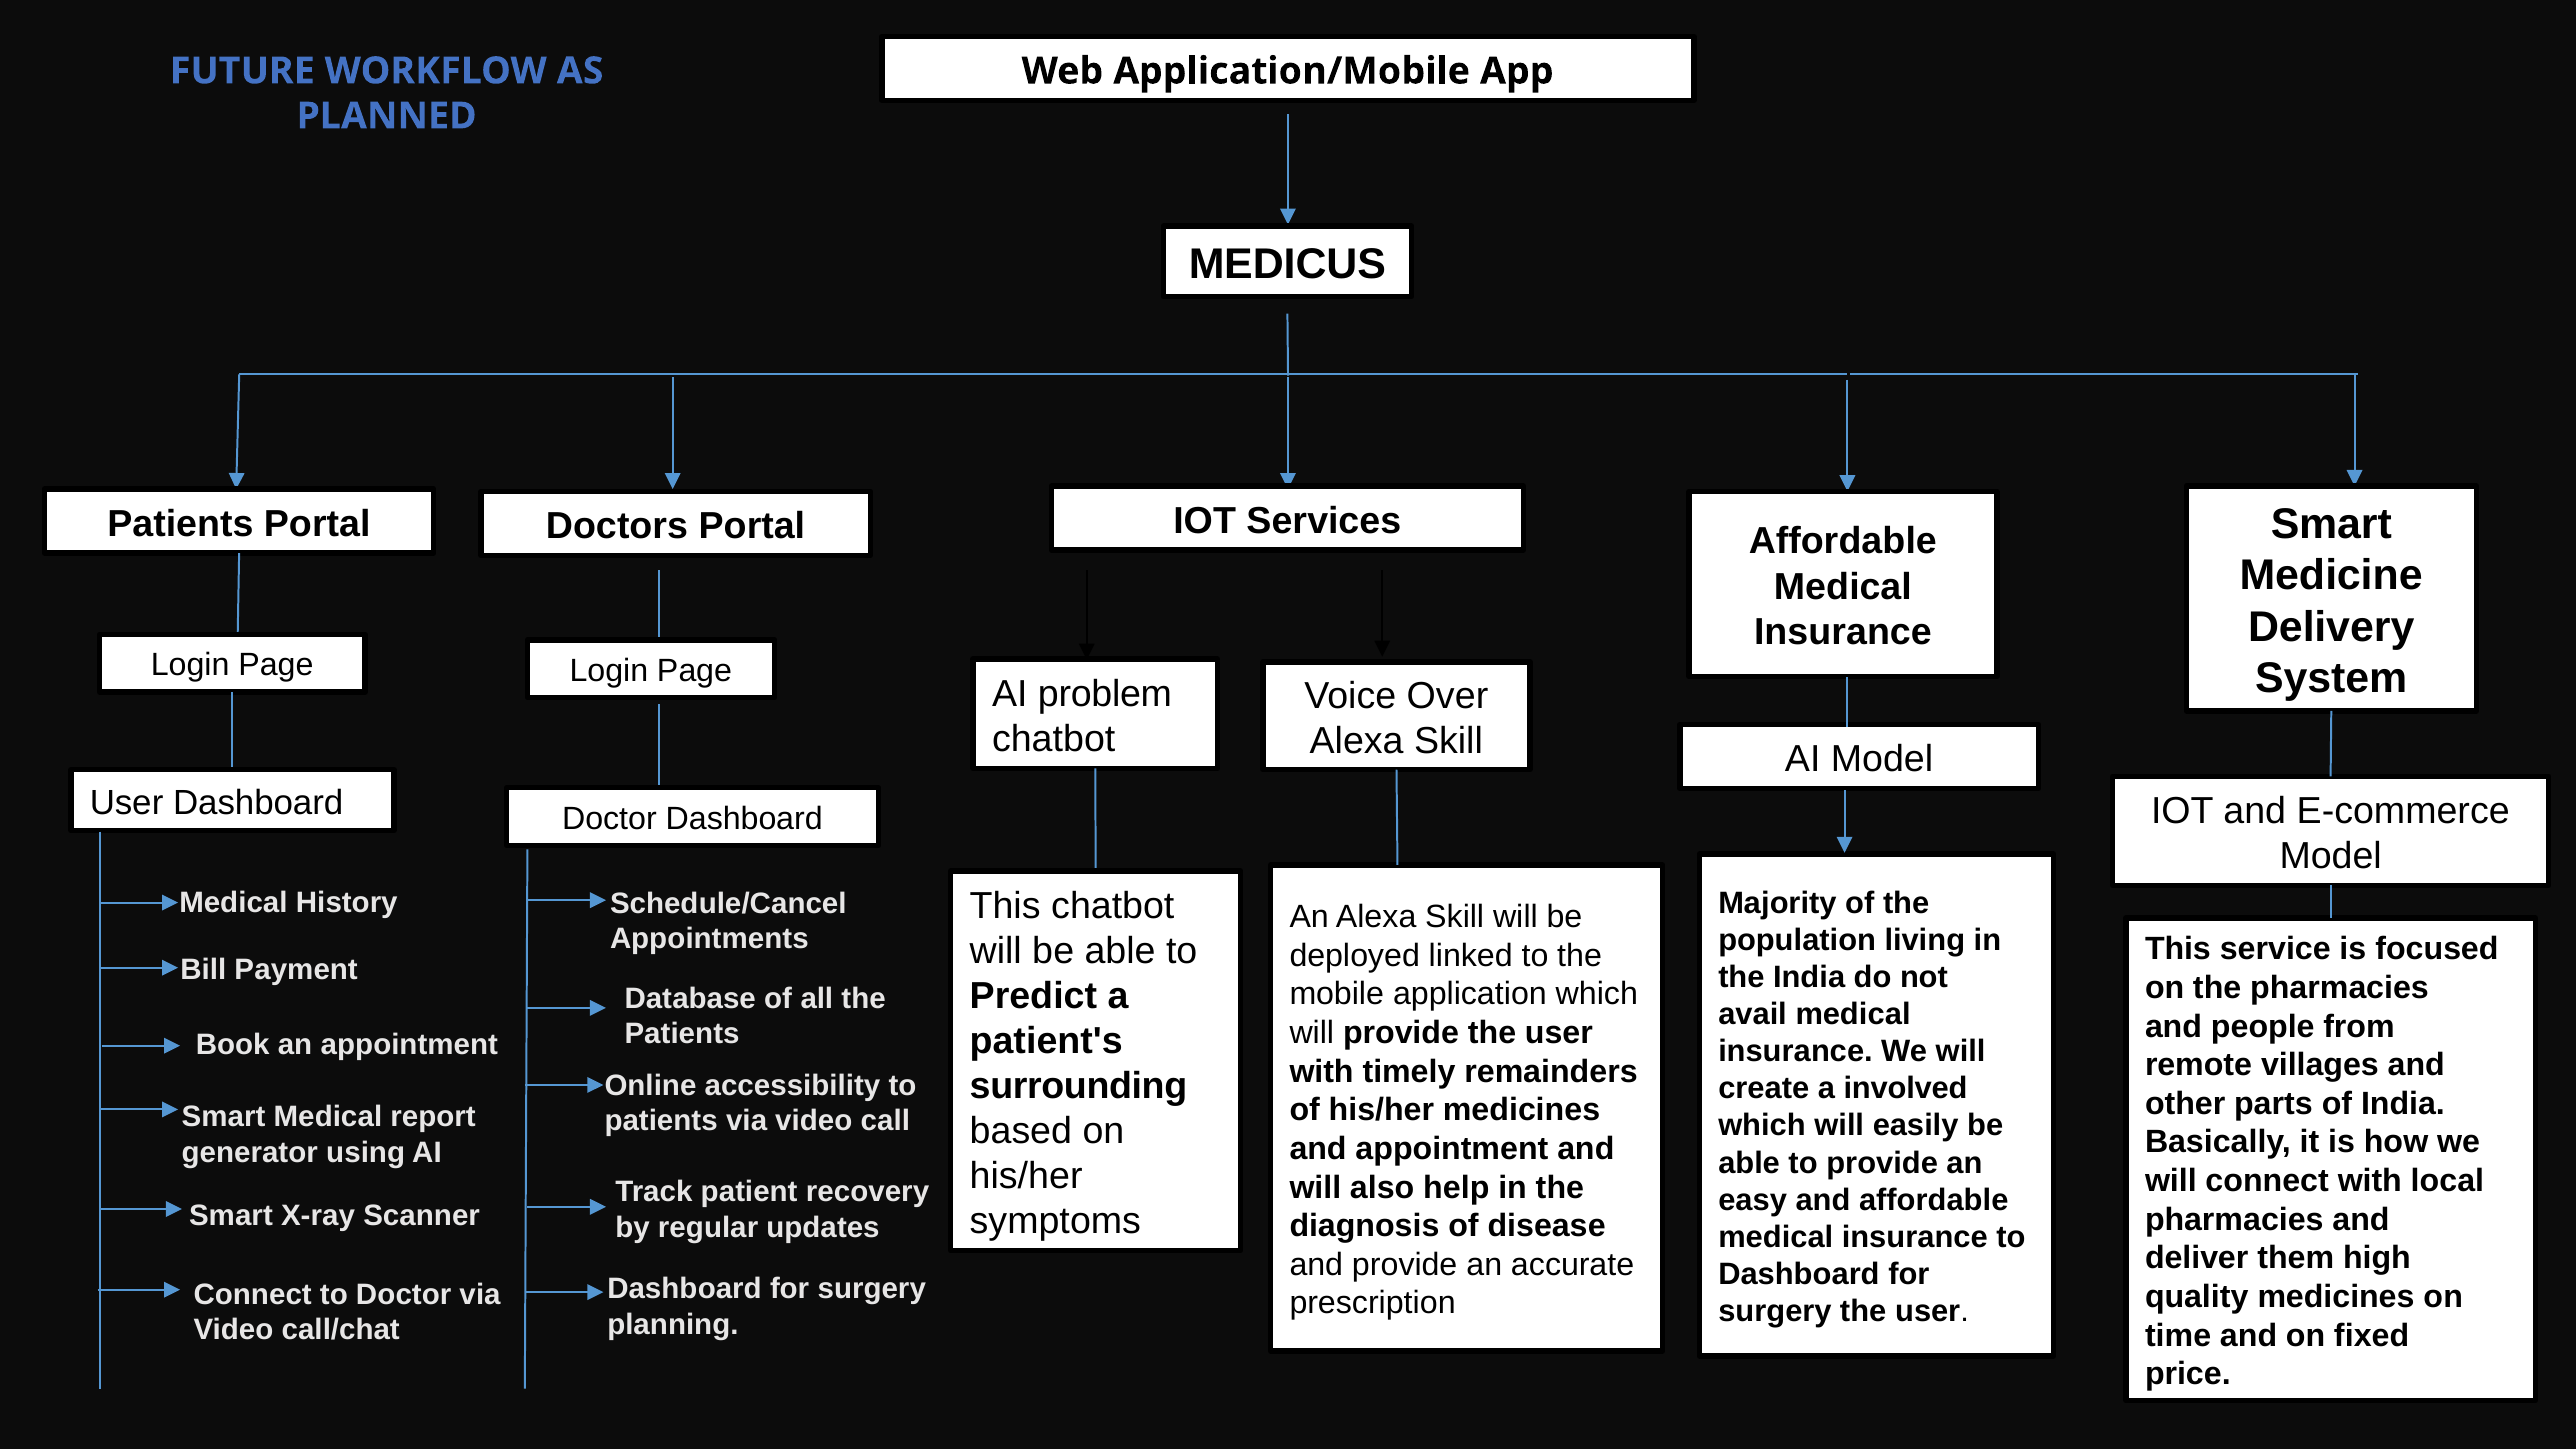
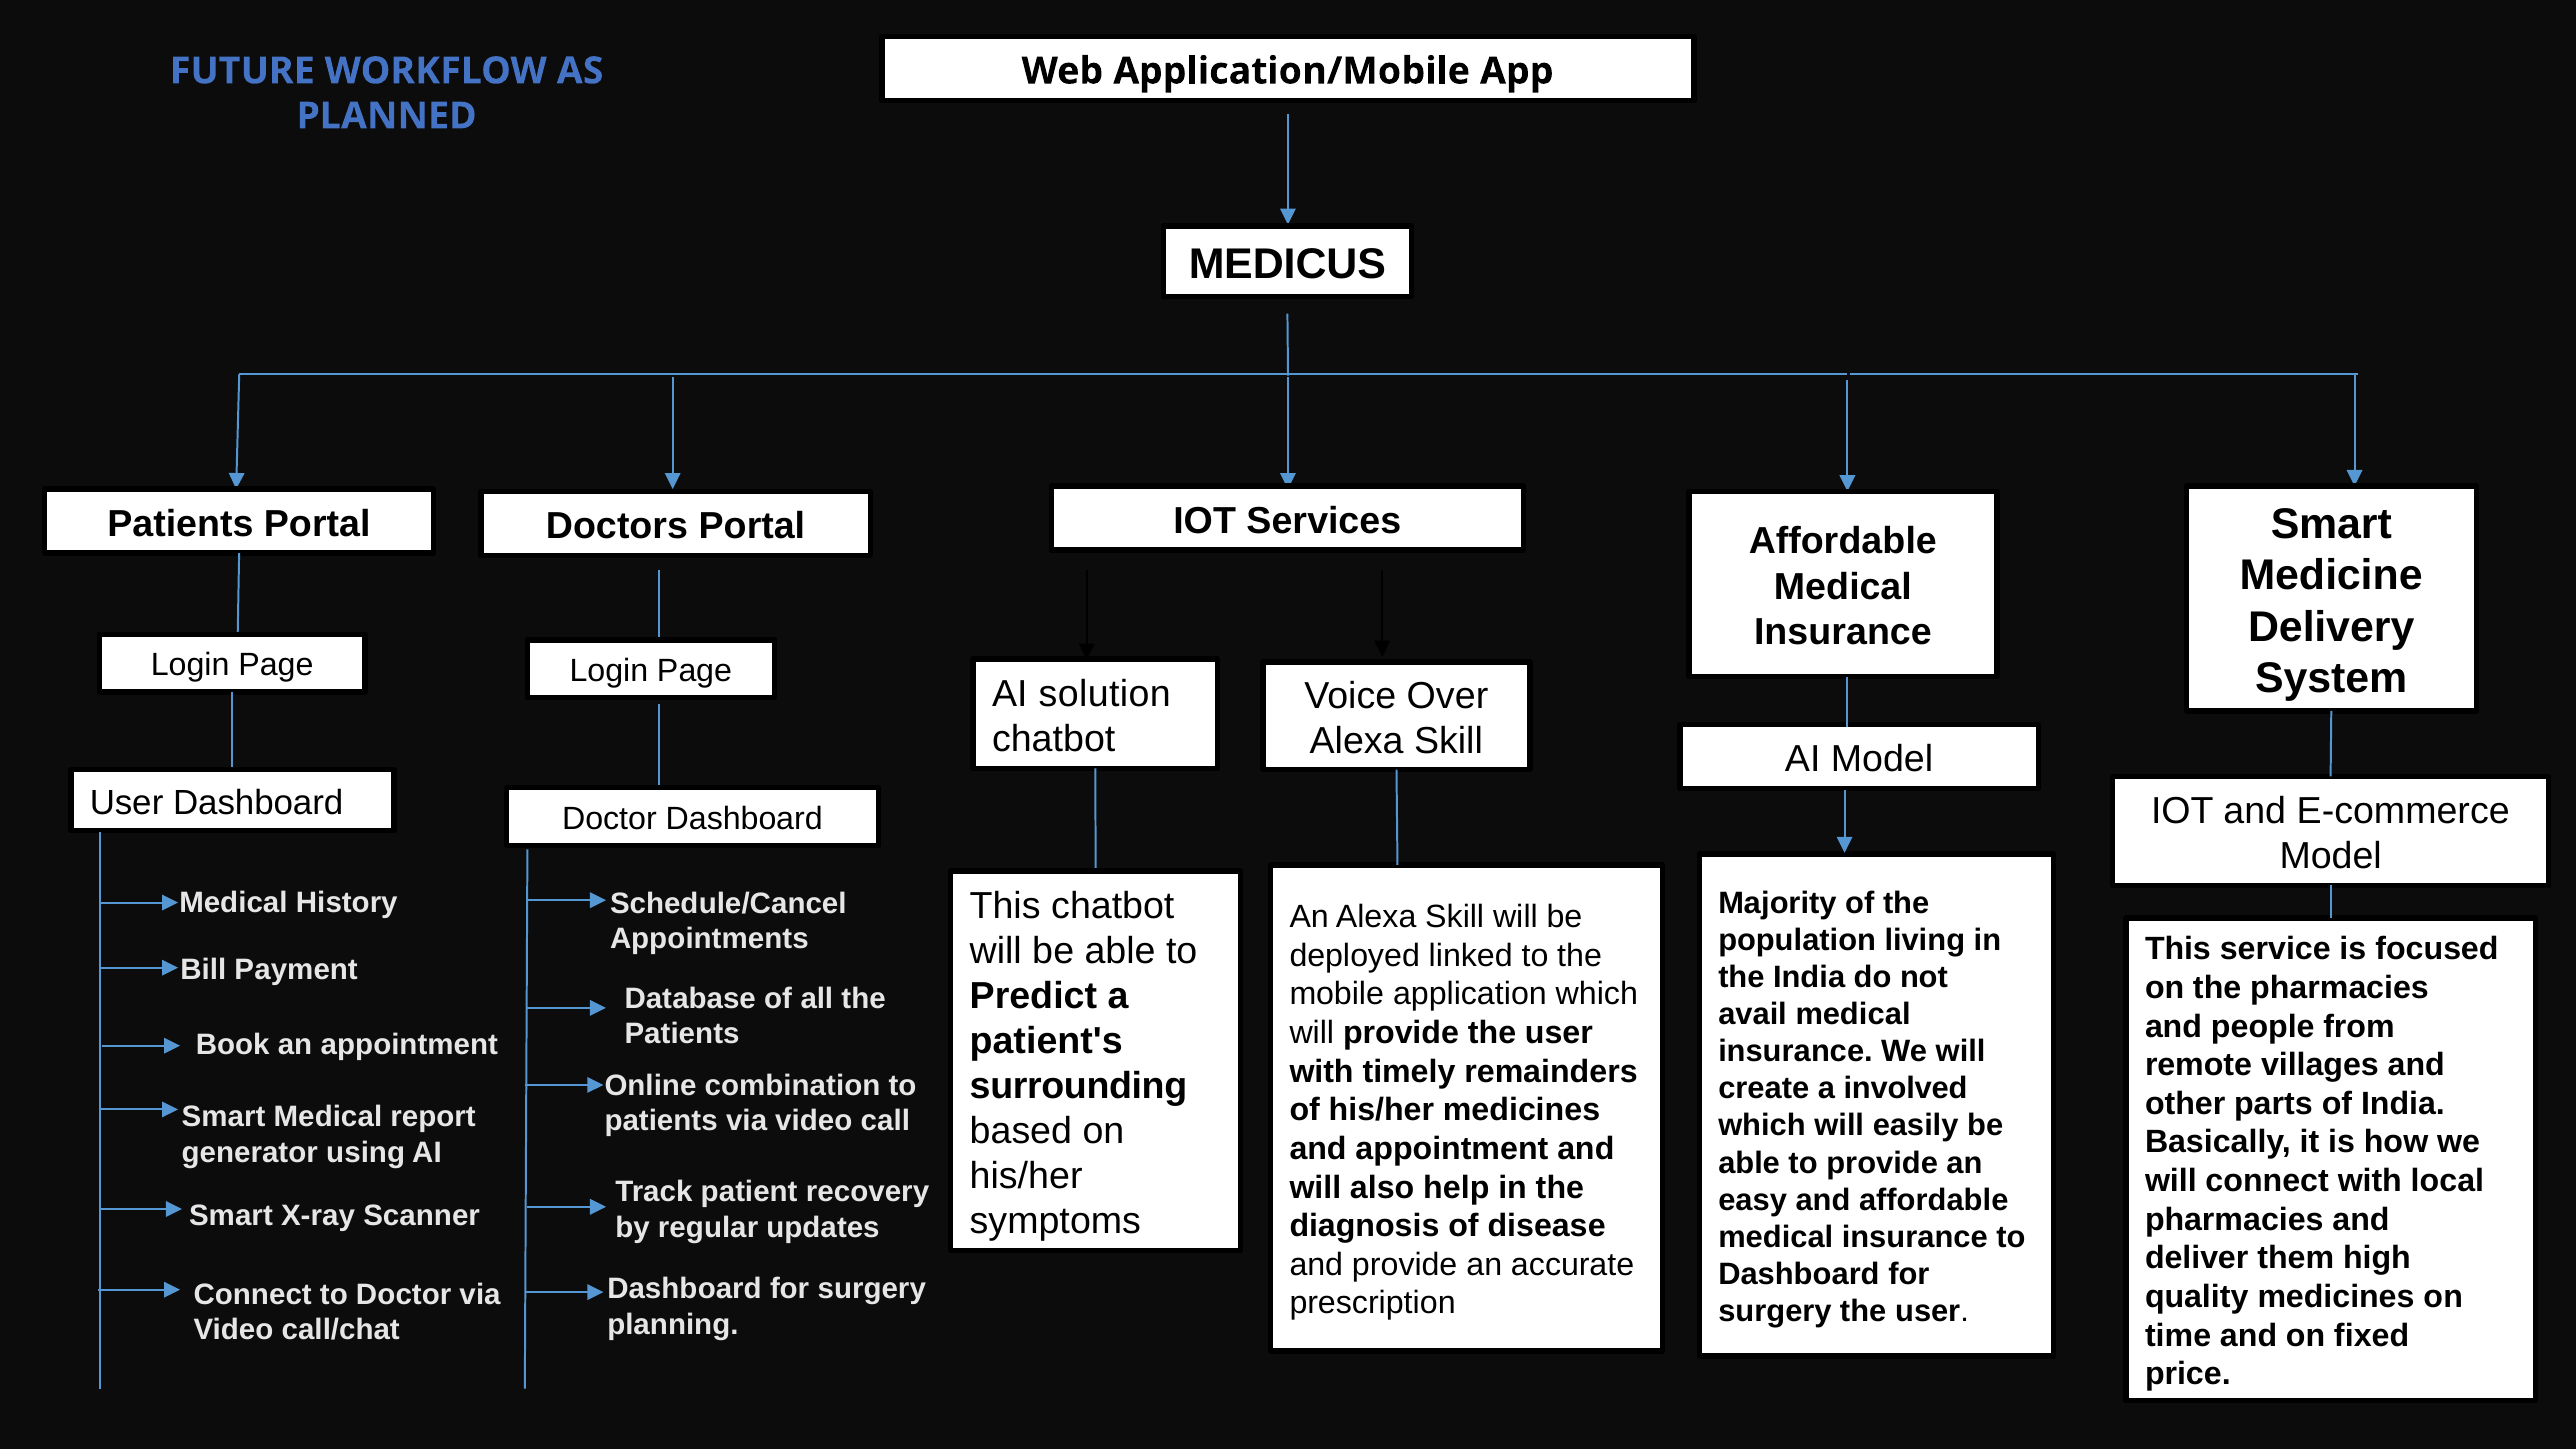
problem: problem -> solution
accessibility: accessibility -> combination
